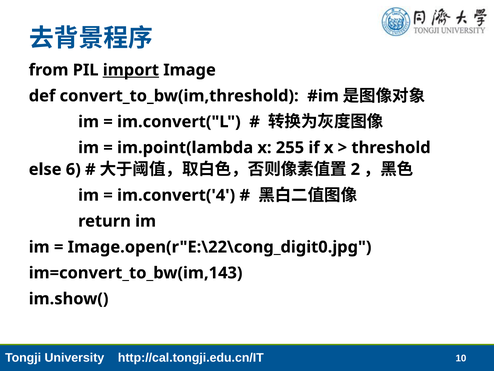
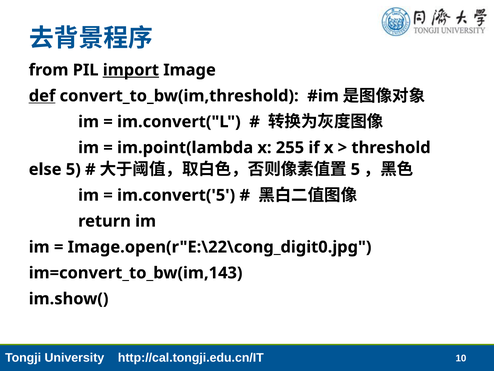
def underline: none -> present
else 6: 6 -> 5
2 at (355, 169): 2 -> 5
im.convert('4: im.convert('4 -> im.convert('5
